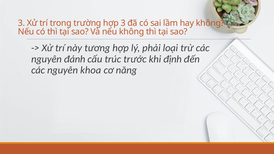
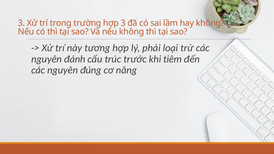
định: định -> tiêm
khoa: khoa -> đúng
